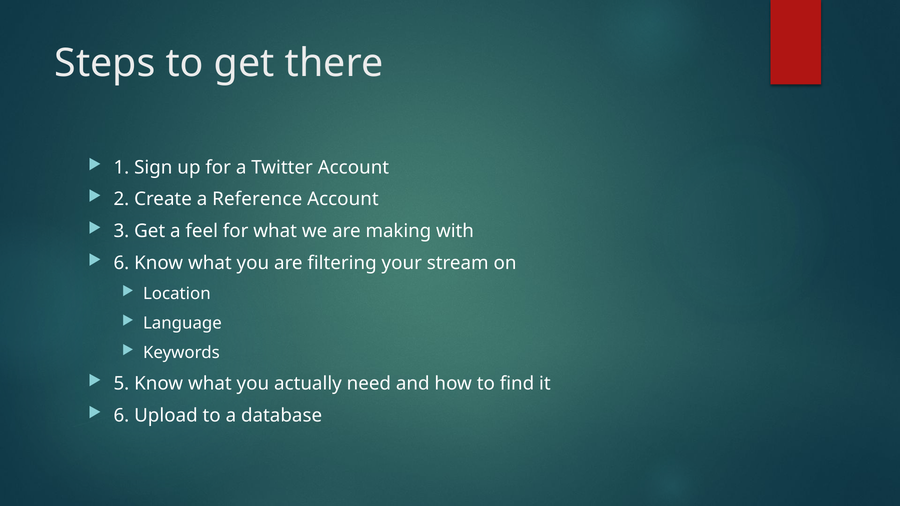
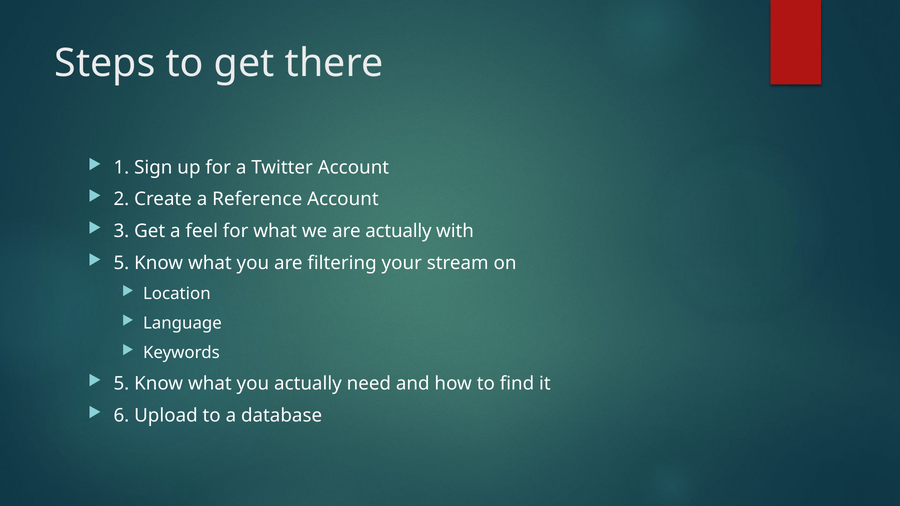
are making: making -> actually
6 at (121, 263): 6 -> 5
